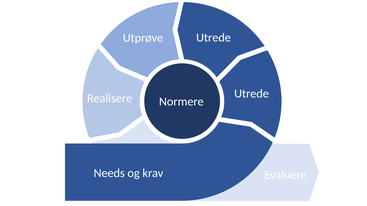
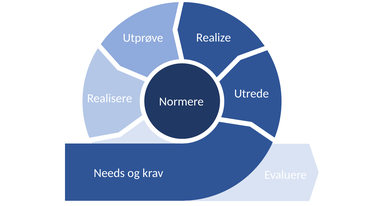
Utrede at (214, 38): Utrede -> Realize
